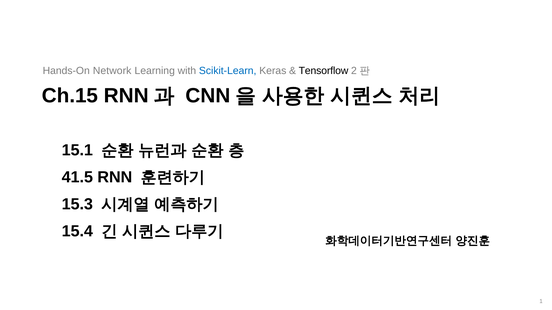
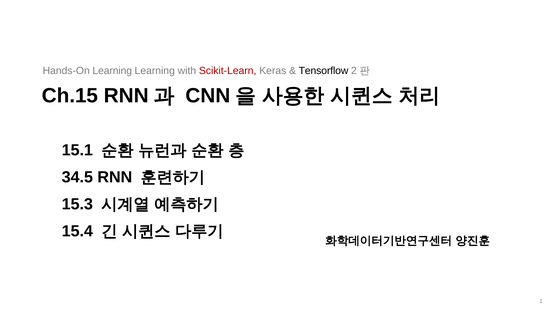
Hands-On Network: Network -> Learning
Scikit-Learn colour: blue -> red
41.5: 41.5 -> 34.5
